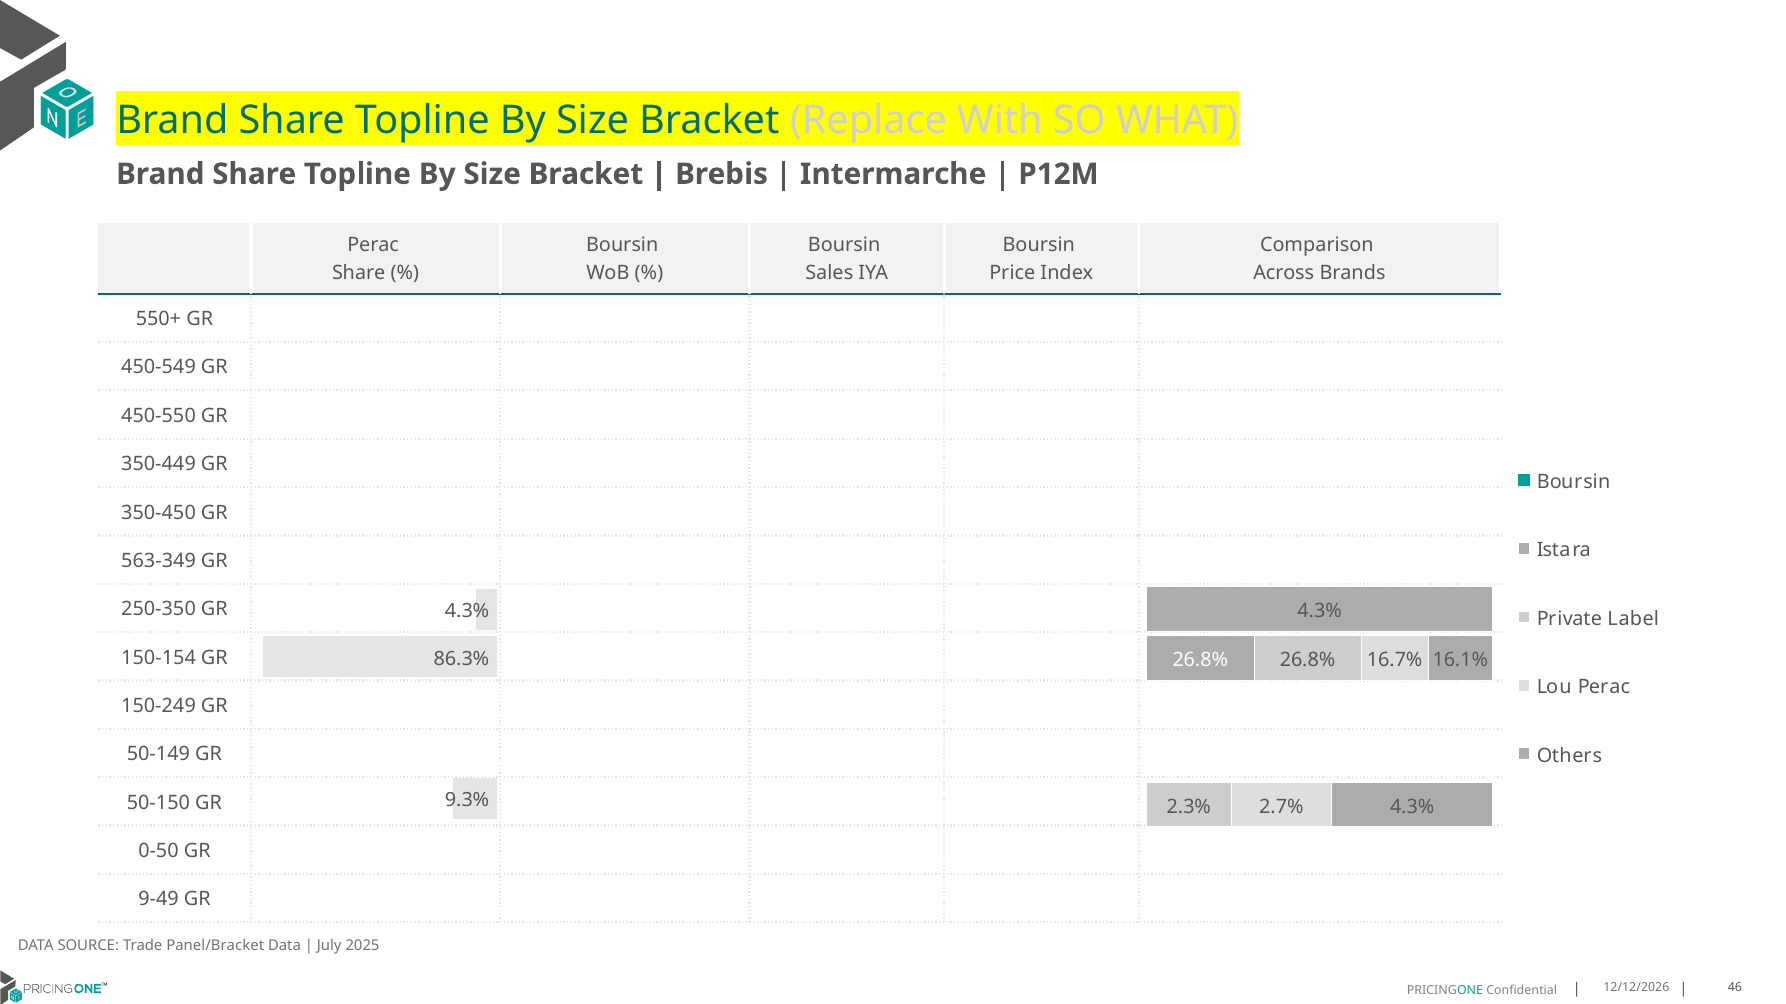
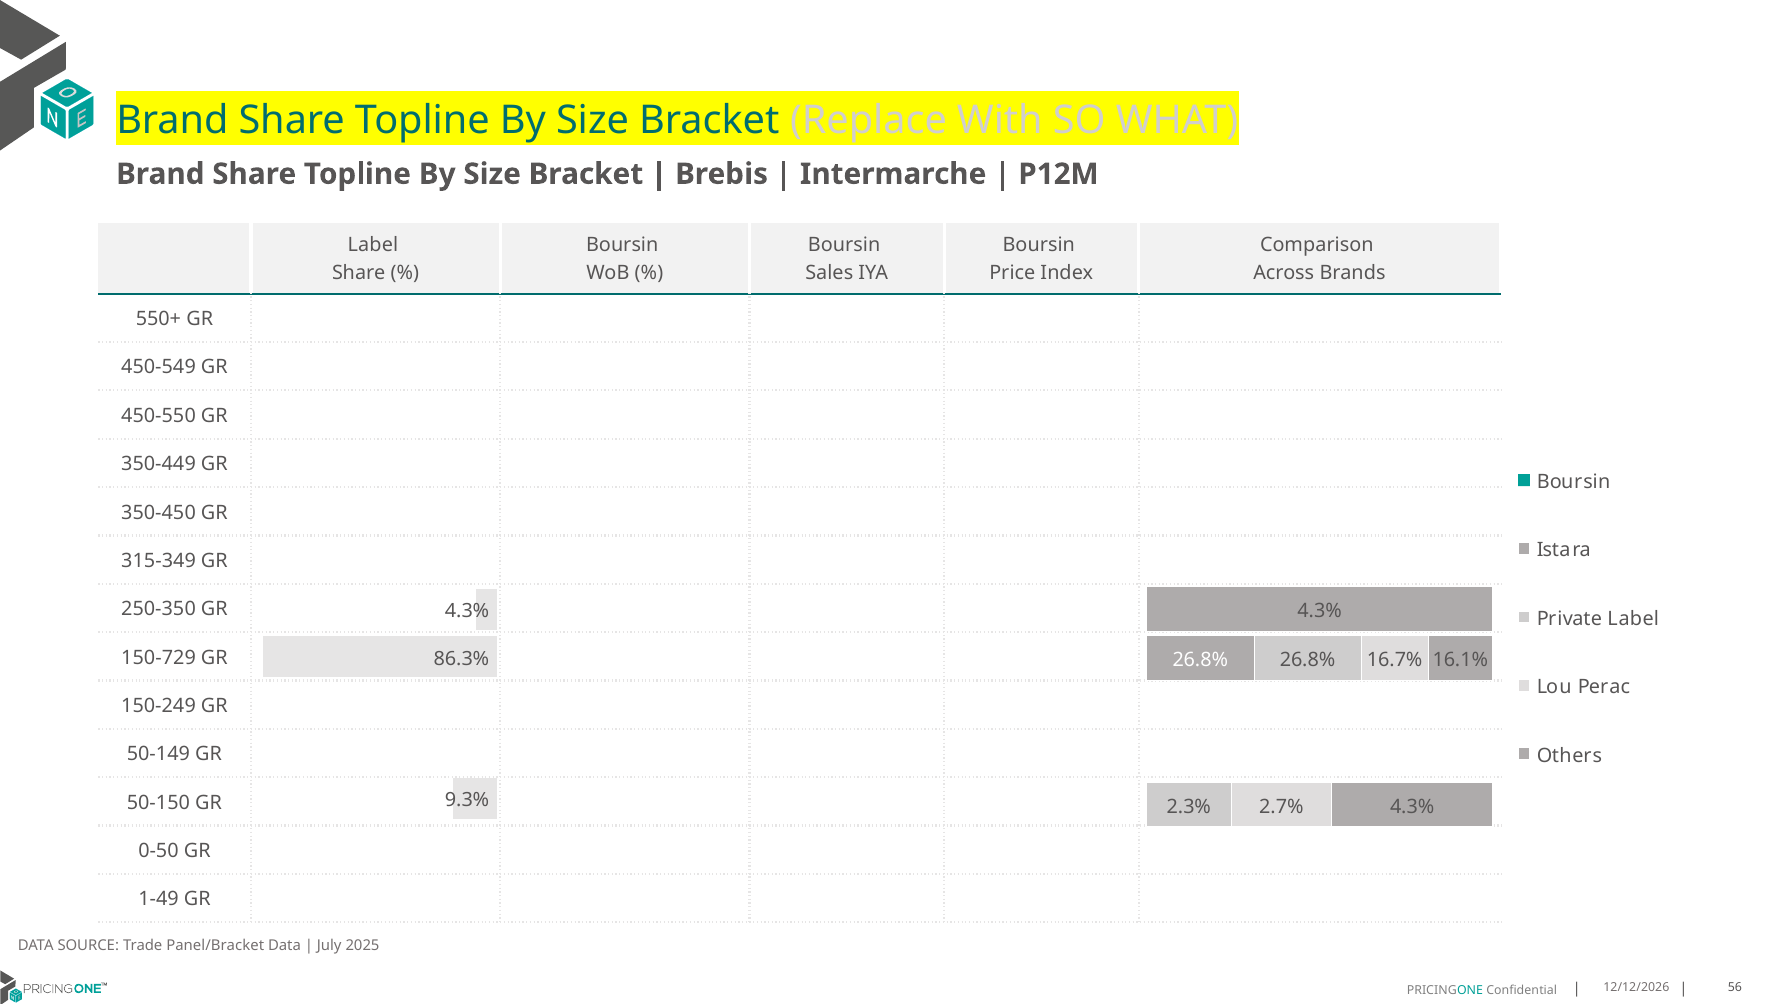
Perac at (373, 245): Perac -> Label
563-349: 563-349 -> 315-349
150-154: 150-154 -> 150-729
9-49: 9-49 -> 1-49
46: 46 -> 56
